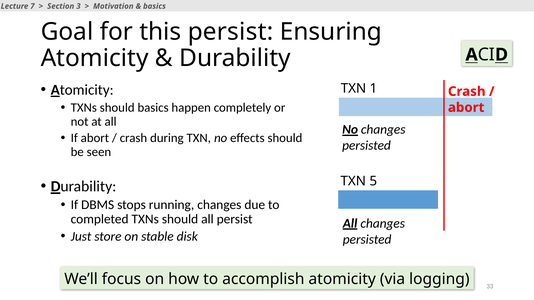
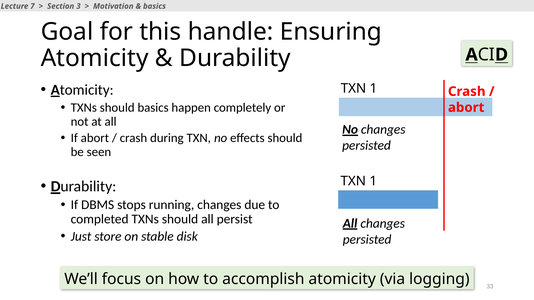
this persist: persist -> handle
5 at (373, 181): 5 -> 1
